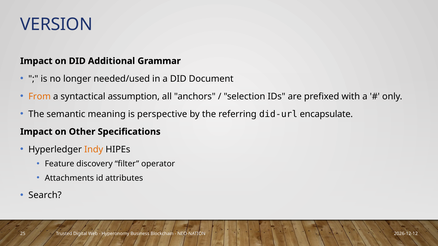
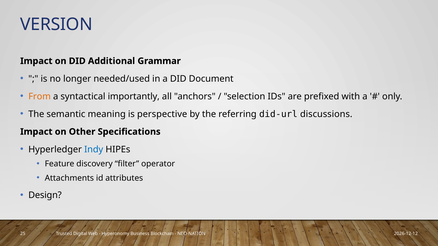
assumption: assumption -> importantly
encapsulate: encapsulate -> discussions
Indy colour: orange -> blue
Search: Search -> Design
